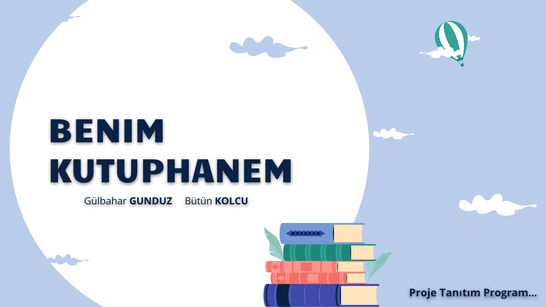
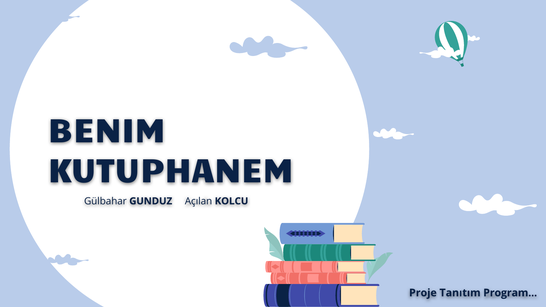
Bütün: Bütün -> Açılan
